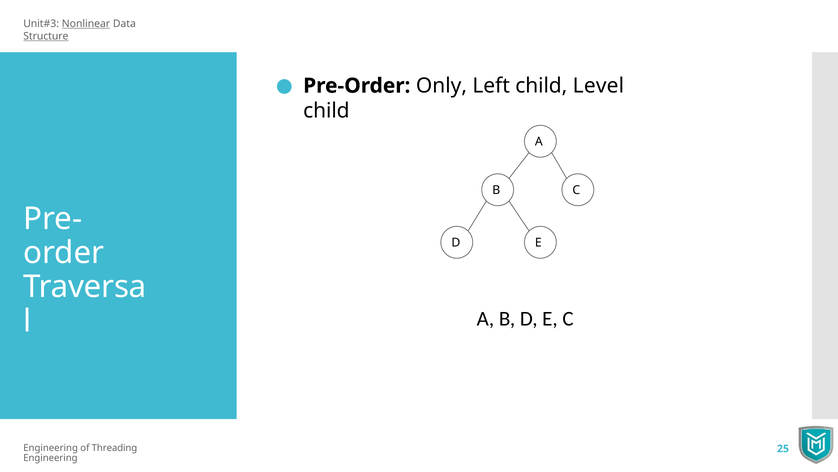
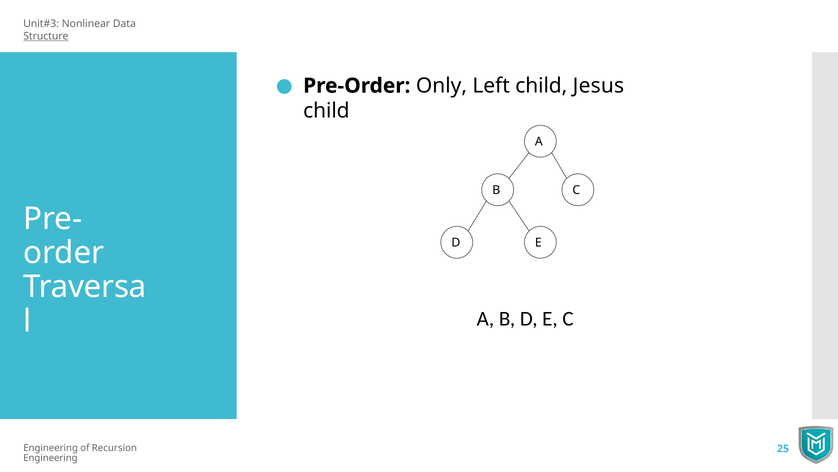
Nonlinear underline: present -> none
Level: Level -> Jesus
Threading: Threading -> Recursion
